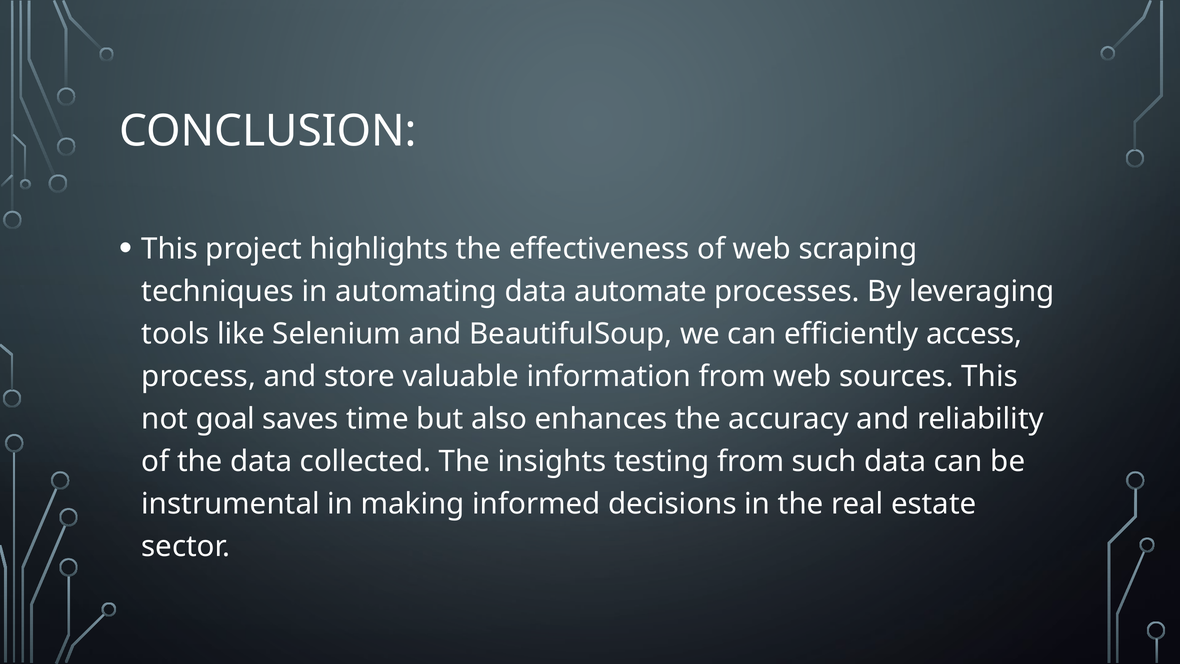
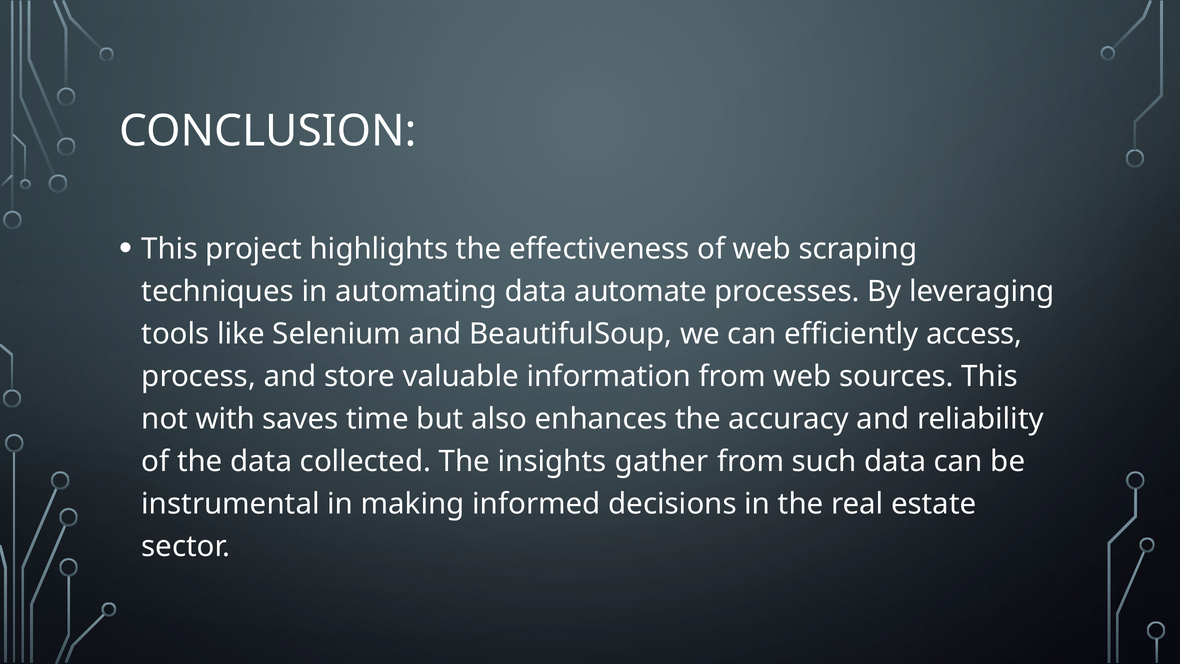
goal: goal -> with
testing: testing -> gather
